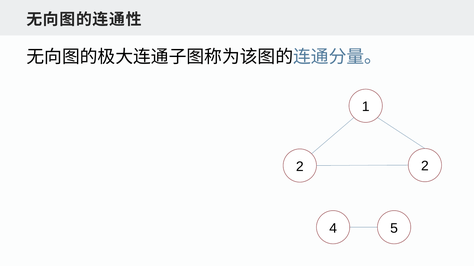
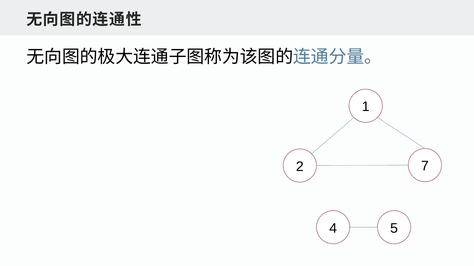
2 2: 2 -> 7
